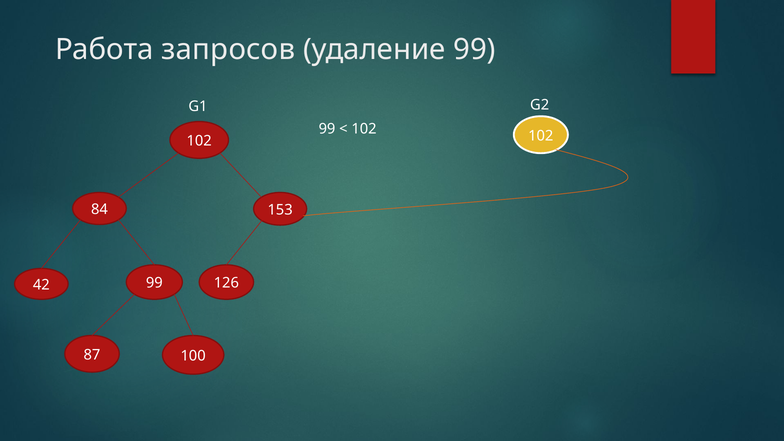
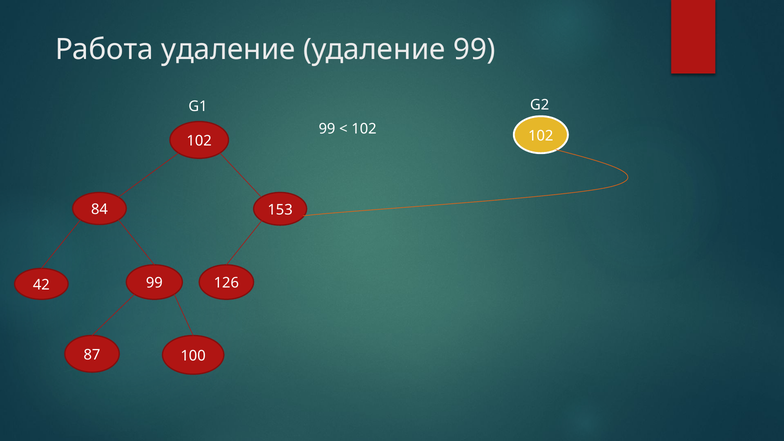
Работа запросов: запросов -> удаление
